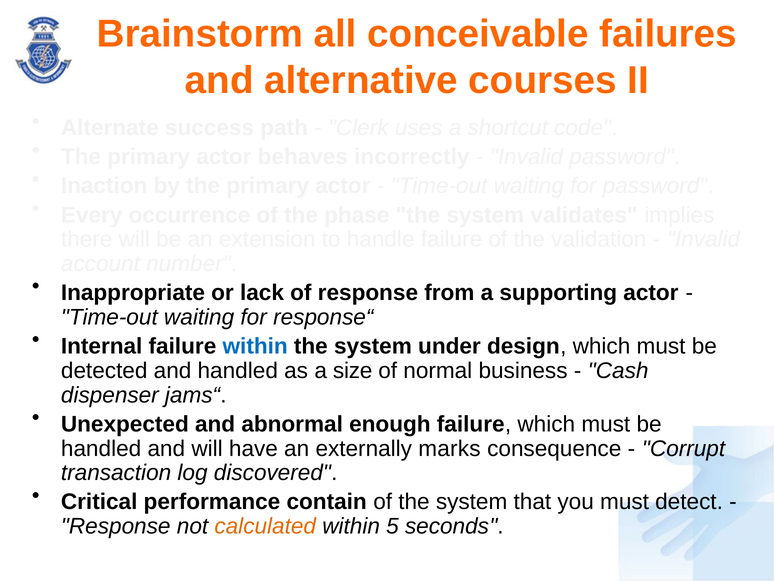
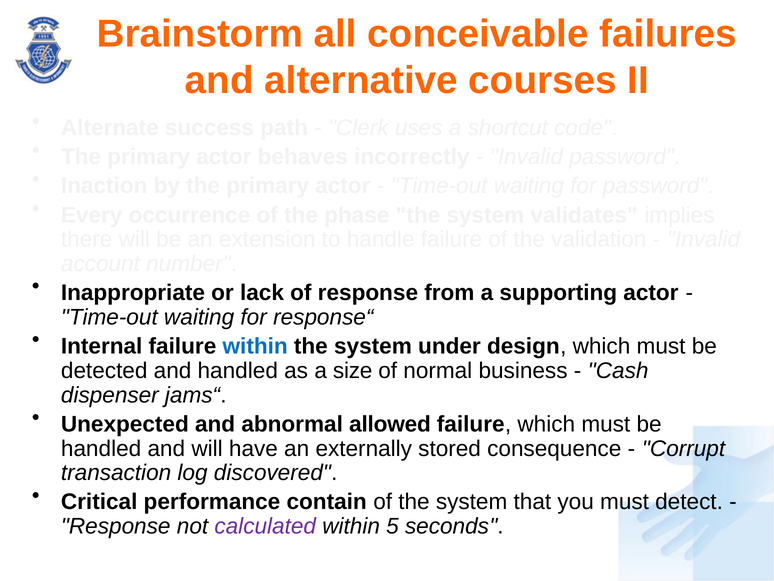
enough: enough -> allowed
marks: marks -> stored
calculated colour: orange -> purple
